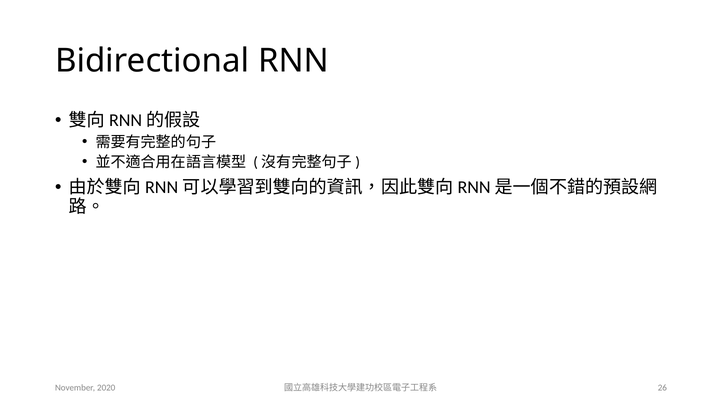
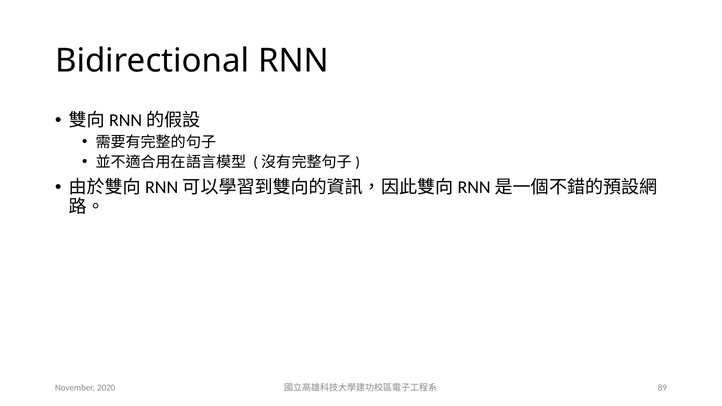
26: 26 -> 89
